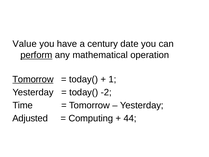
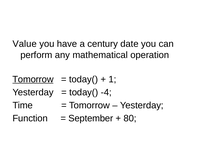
perform underline: present -> none
-2: -2 -> -4
Adjusted: Adjusted -> Function
Computing: Computing -> September
44: 44 -> 80
